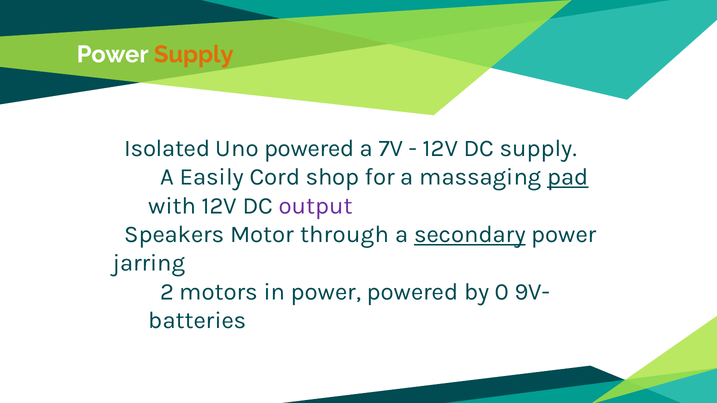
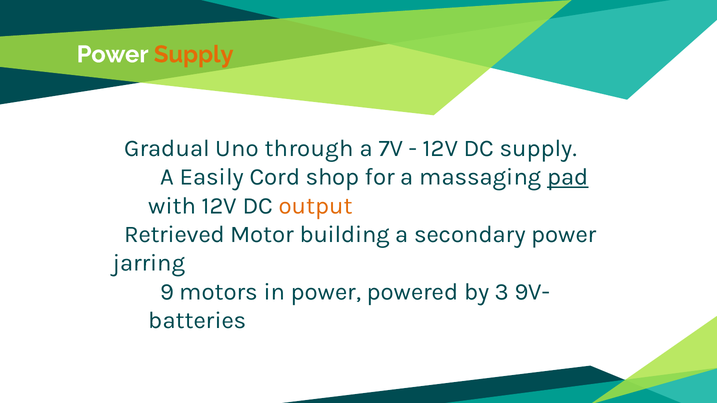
Isolated: Isolated -> Gradual
Uno powered: powered -> through
output colour: purple -> orange
Speakers: Speakers -> Retrieved
through: through -> building
secondary underline: present -> none
2: 2 -> 9
0: 0 -> 3
